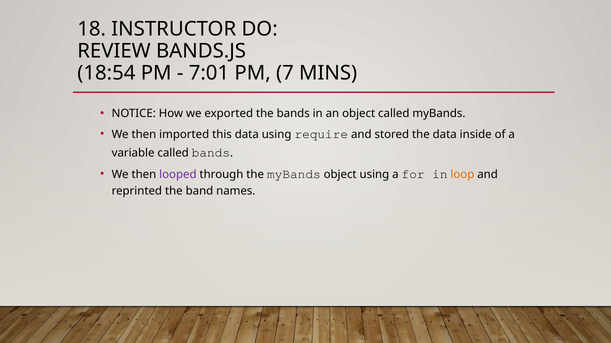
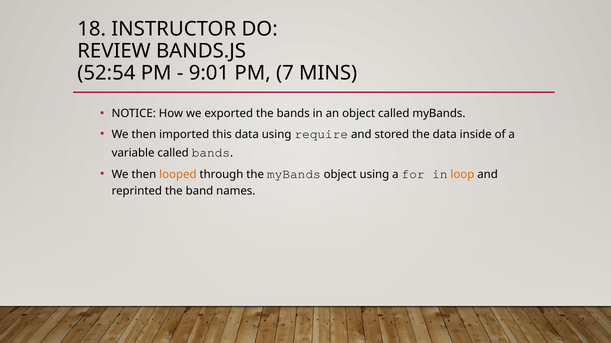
18:54: 18:54 -> 52:54
7:01: 7:01 -> 9:01
looped colour: purple -> orange
